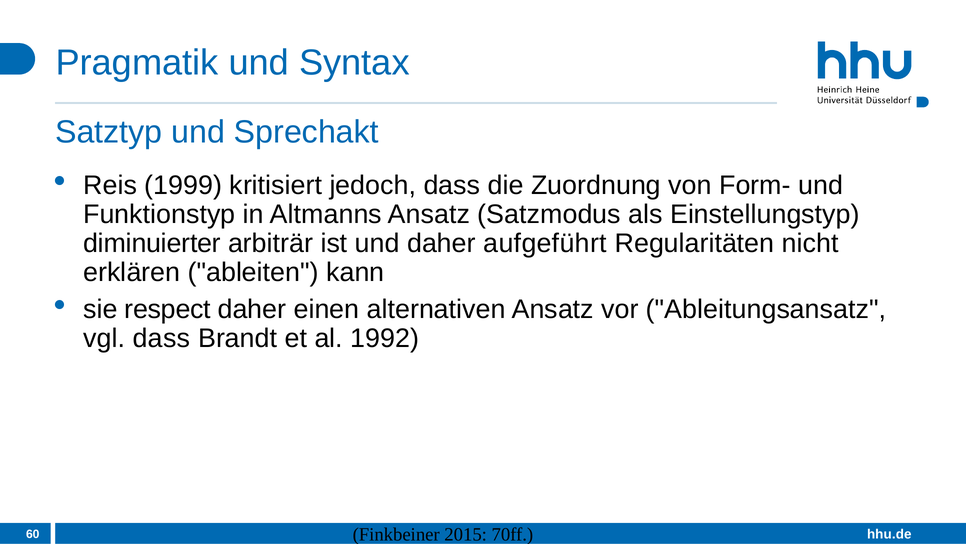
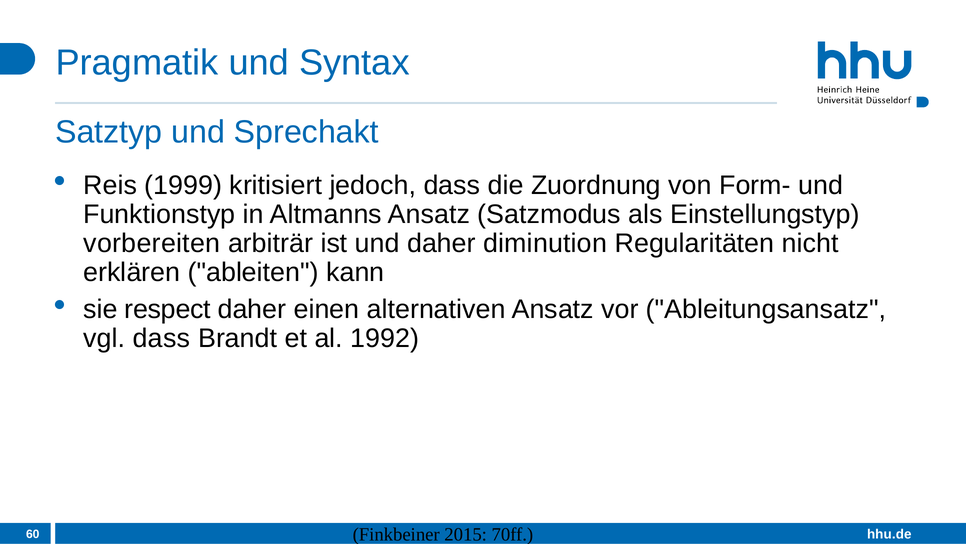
diminuierter: diminuierter -> vorbereiten
aufgeführt: aufgeführt -> diminution
